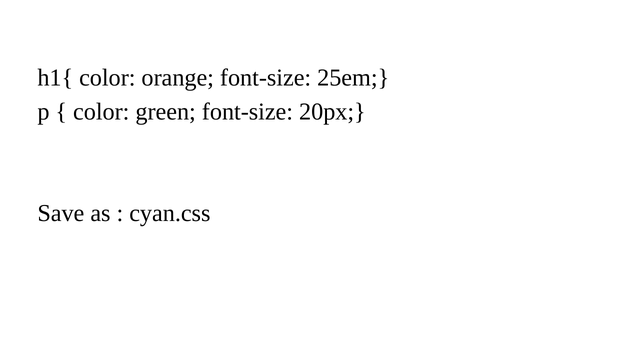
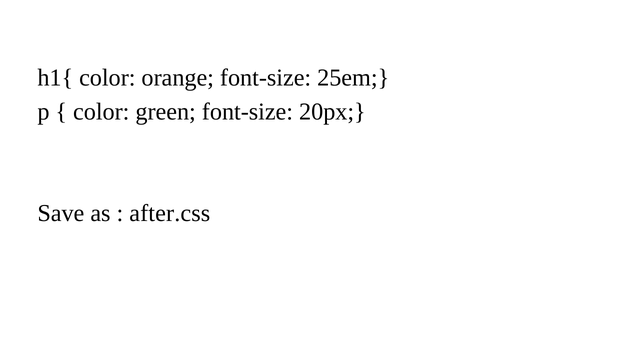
cyan.css: cyan.css -> after.css
